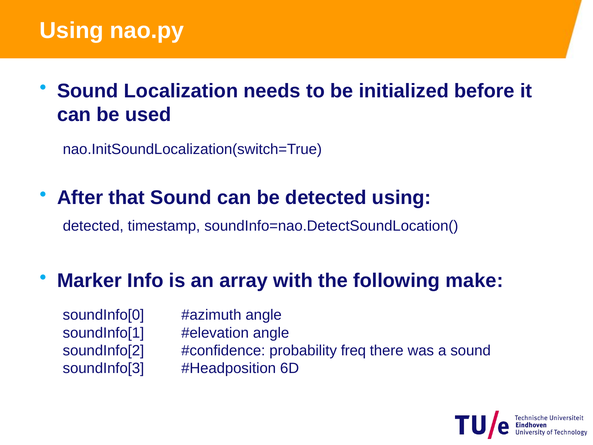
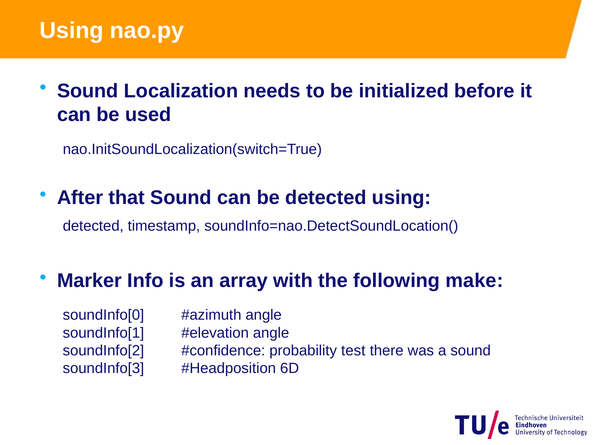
freq: freq -> test
